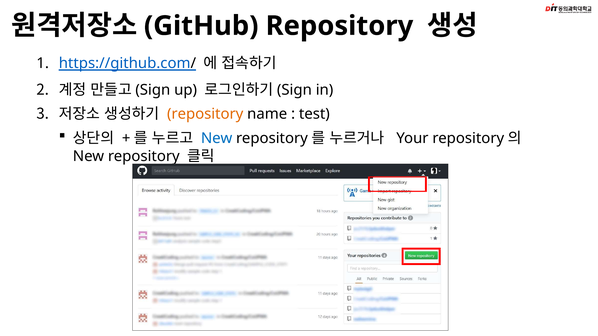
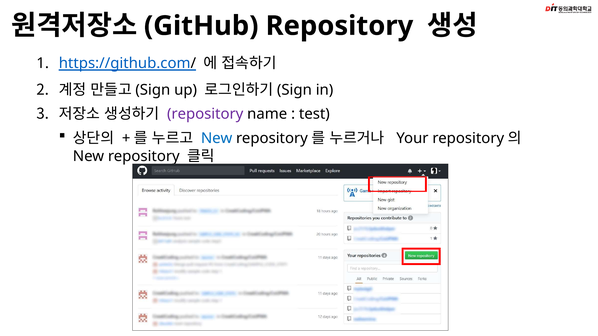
repository at (205, 114) colour: orange -> purple
